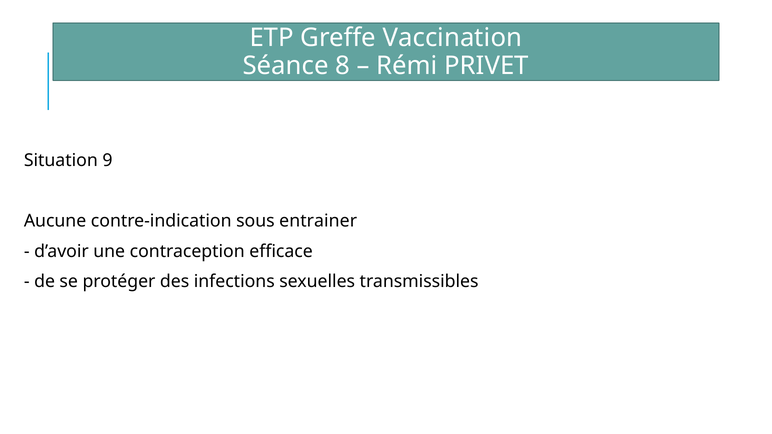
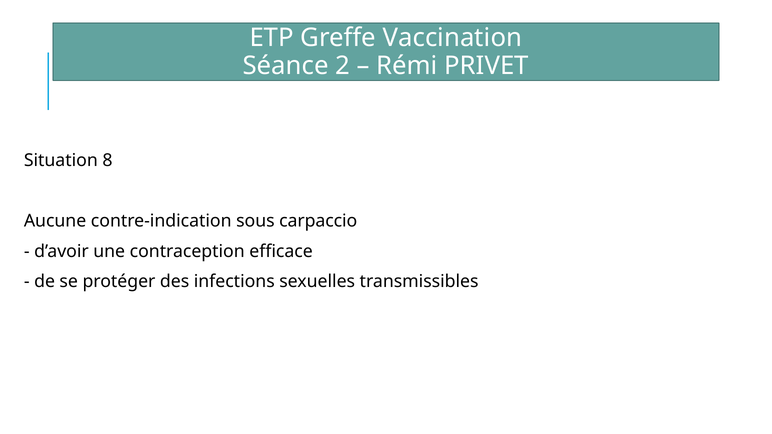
8: 8 -> 2
9: 9 -> 8
entrainer: entrainer -> carpaccio
